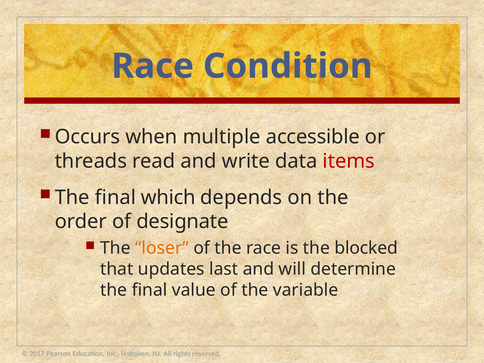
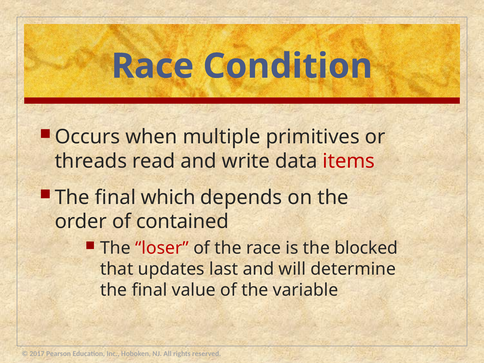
accessible: accessible -> primitives
designate: designate -> contained
loser colour: orange -> red
